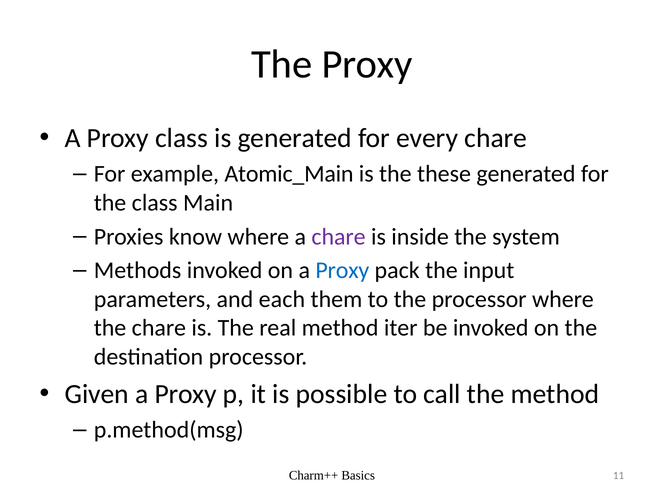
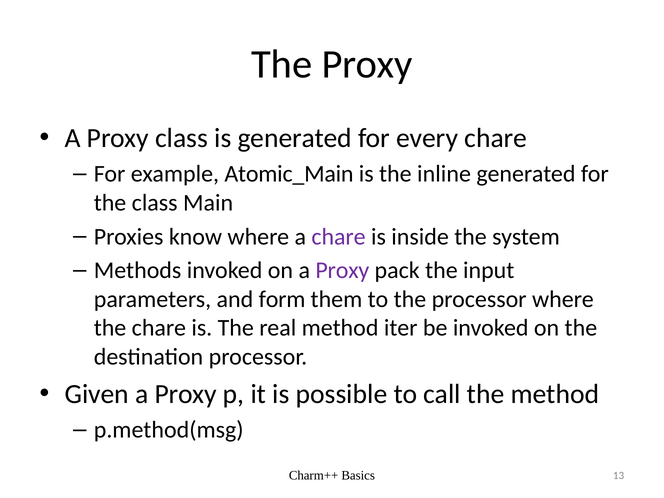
these: these -> inline
Proxy at (342, 271) colour: blue -> purple
each: each -> form
11: 11 -> 13
